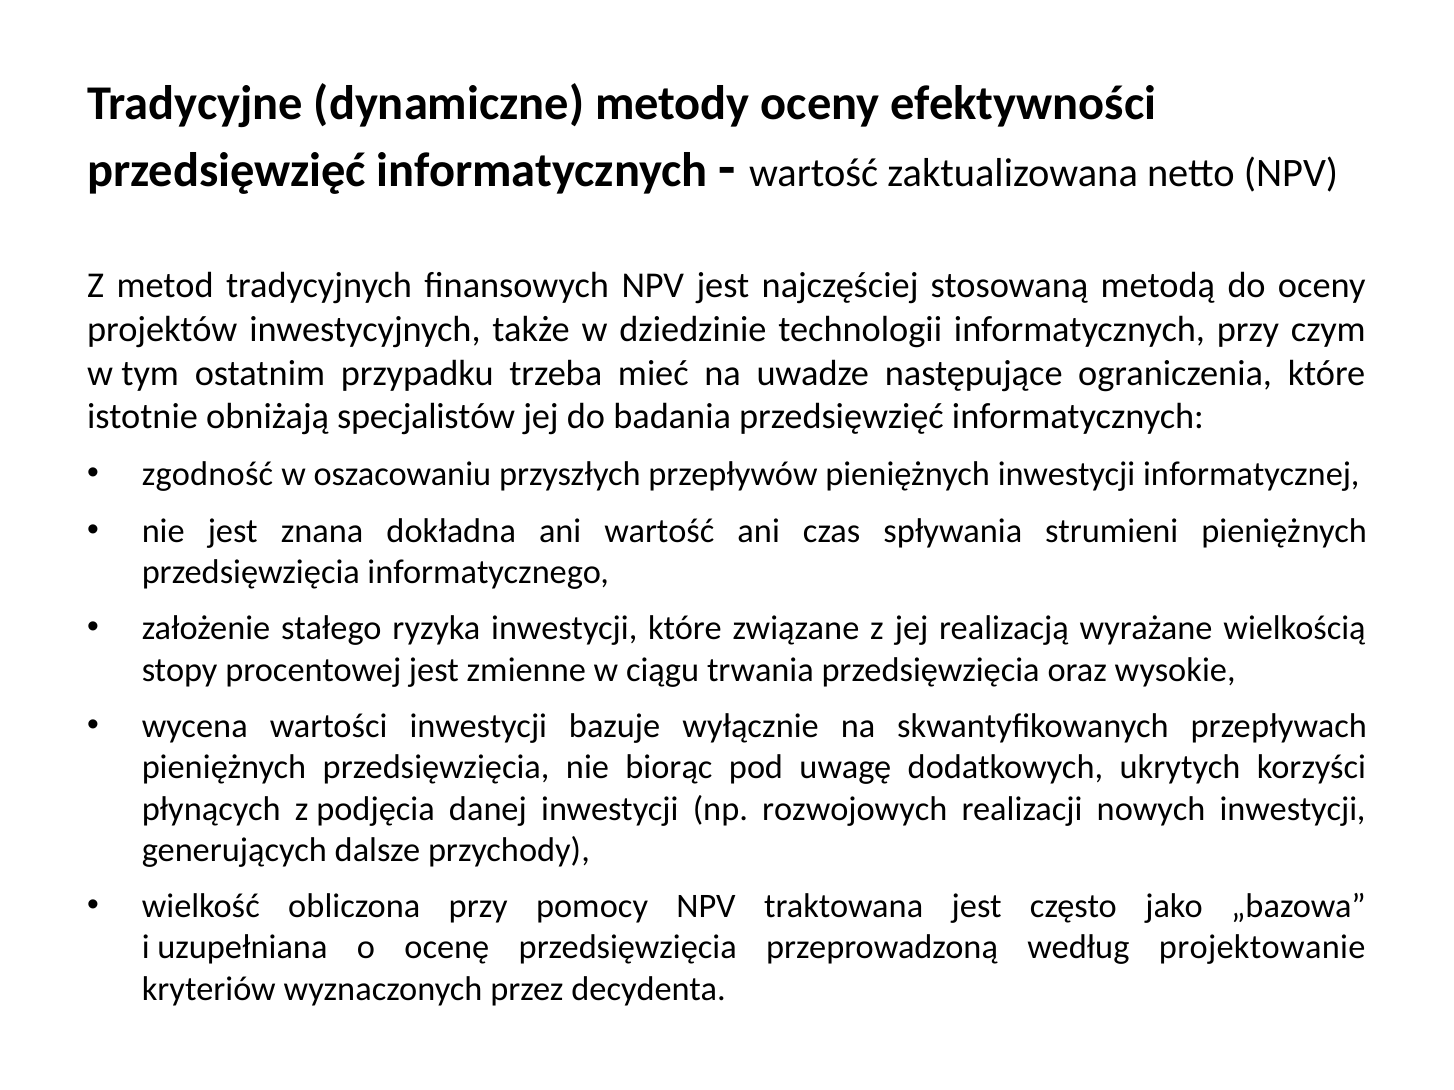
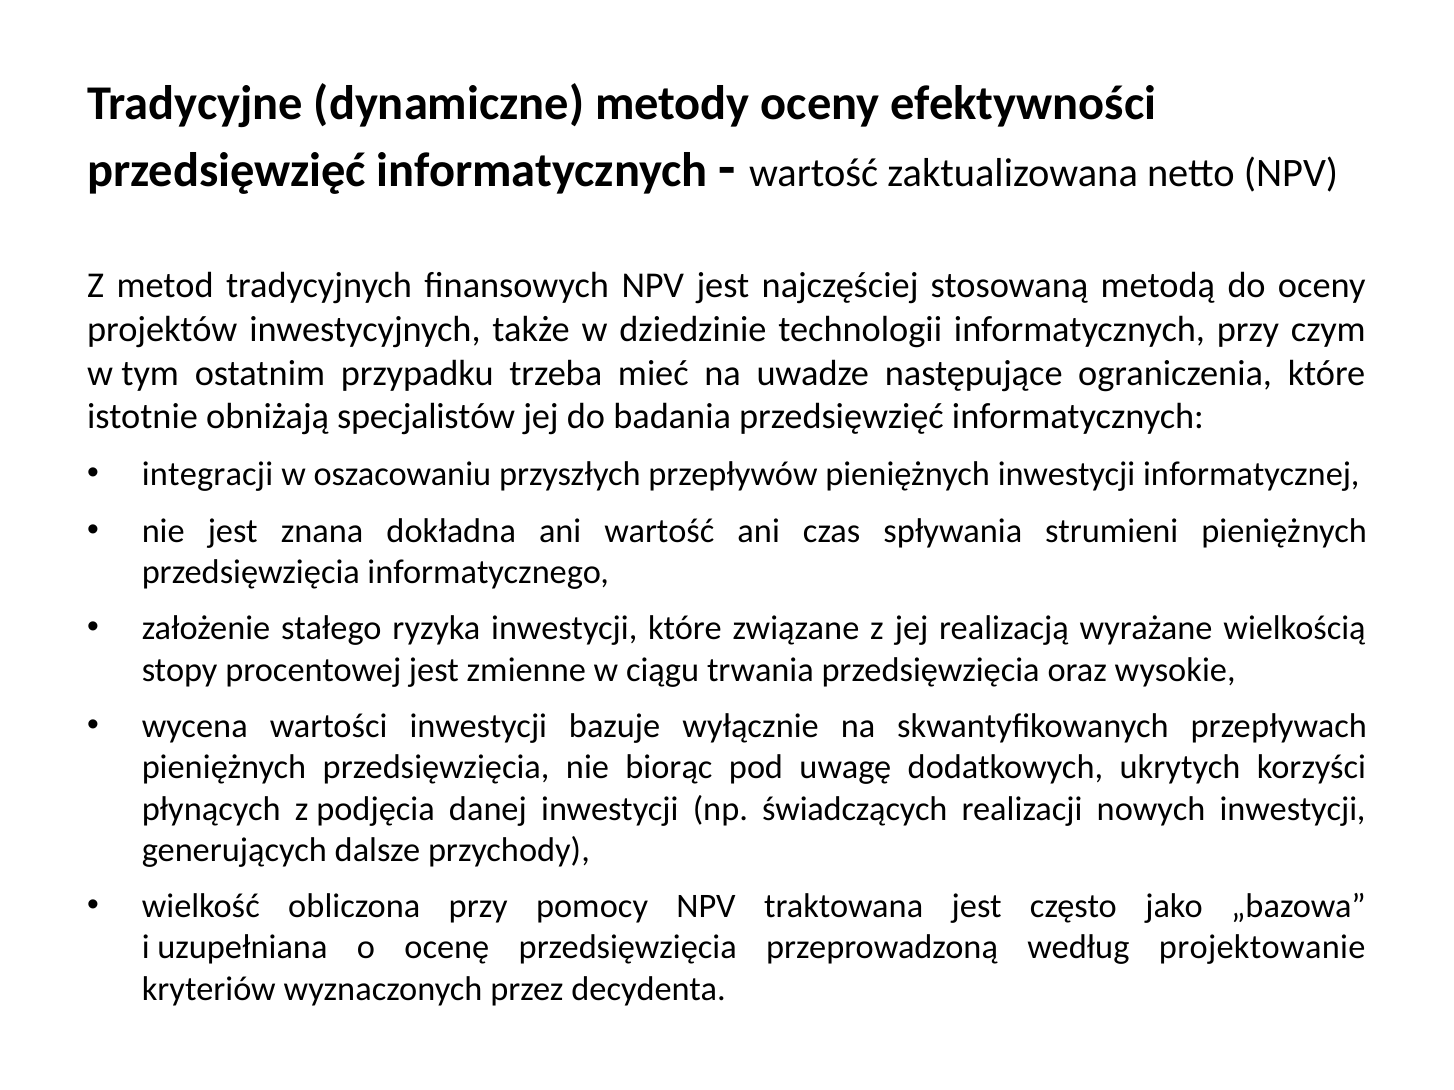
zgodność: zgodność -> integracji
rozwojowych: rozwojowych -> świadczących
